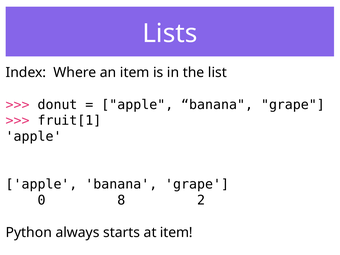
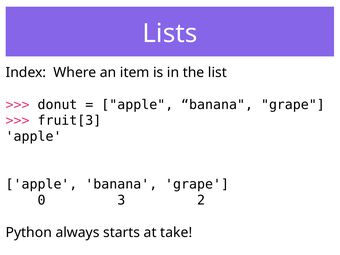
fruit[1: fruit[1 -> fruit[3
8: 8 -> 3
at item: item -> take
